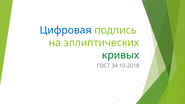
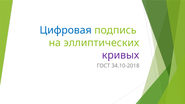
кривых colour: green -> purple
